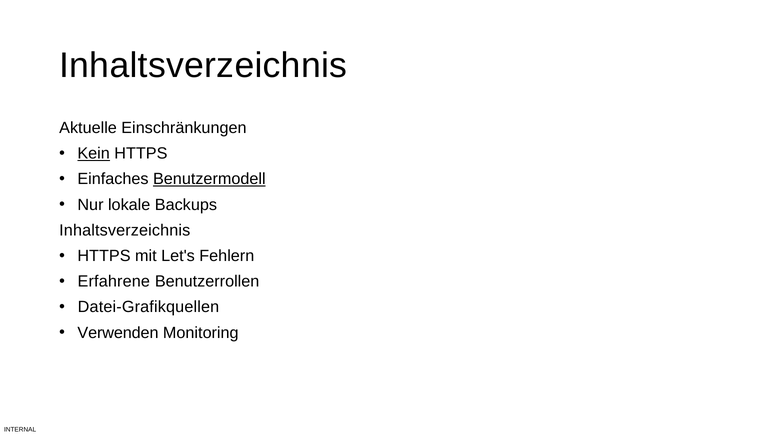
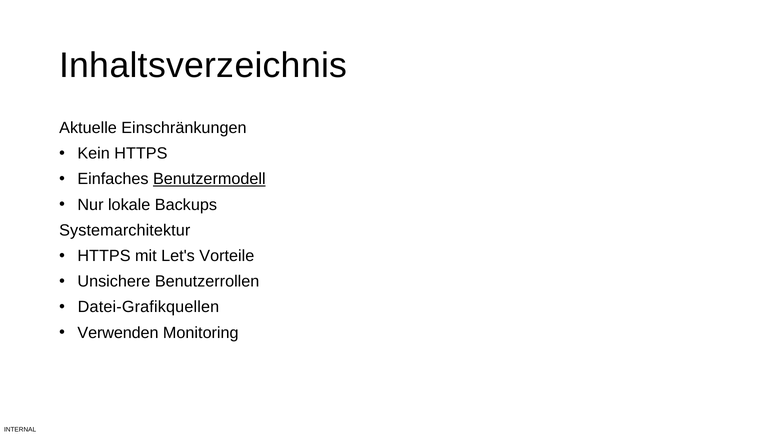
Kein underline: present -> none
Inhaltsverzeichnis at (125, 230): Inhaltsverzeichnis -> Systemarchitektur
Fehlern: Fehlern -> Vorteile
Erfahrene: Erfahrene -> Unsichere
